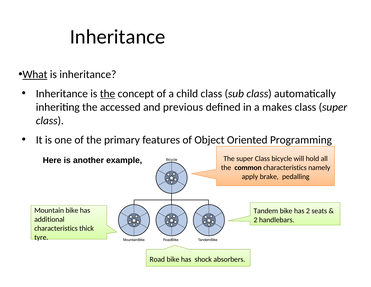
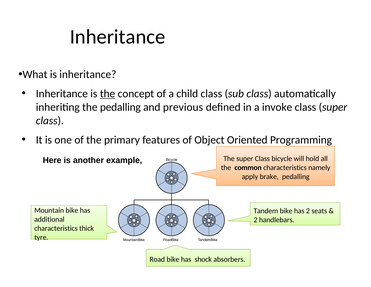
What underline: present -> none
the accessed: accessed -> pedalling
makes: makes -> invoke
